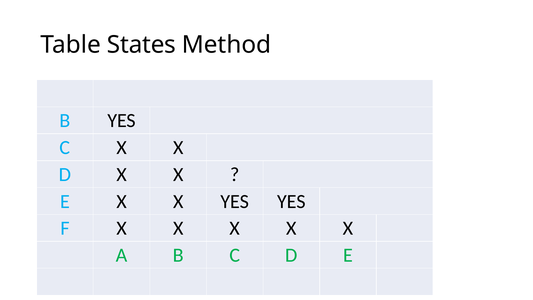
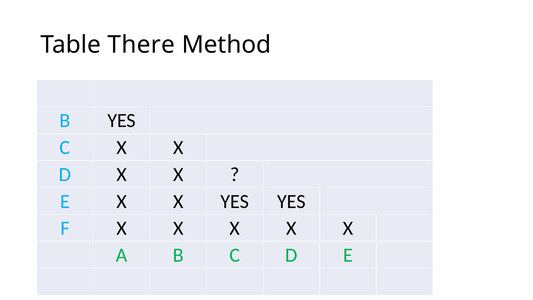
States: States -> There
